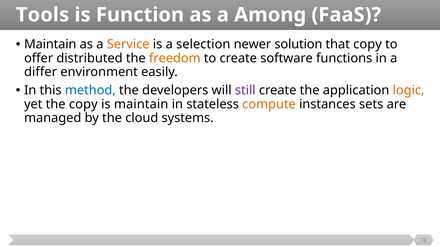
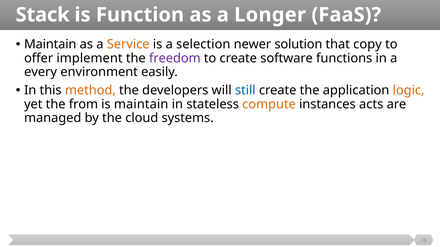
Tools: Tools -> Stack
Among: Among -> Longer
distributed: distributed -> implement
freedom colour: orange -> purple
differ: differ -> every
method colour: blue -> orange
still colour: purple -> blue
the copy: copy -> from
sets: sets -> acts
